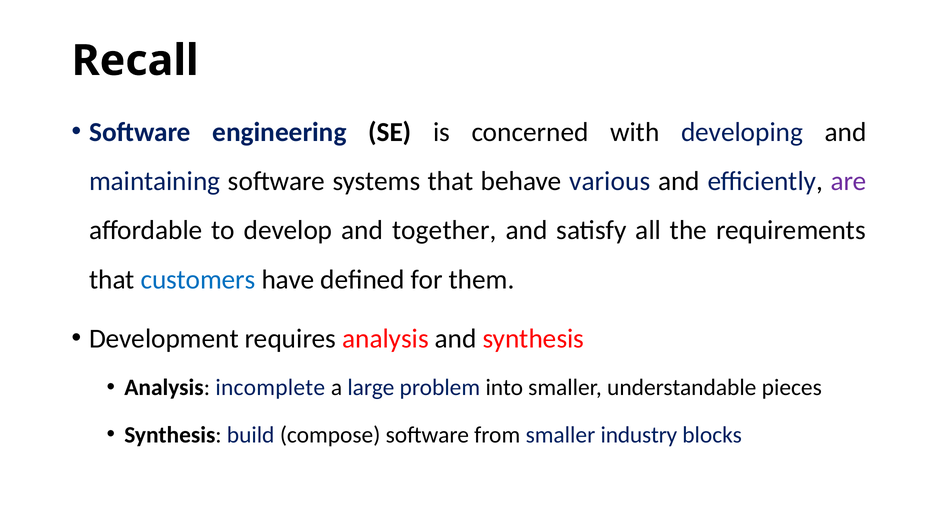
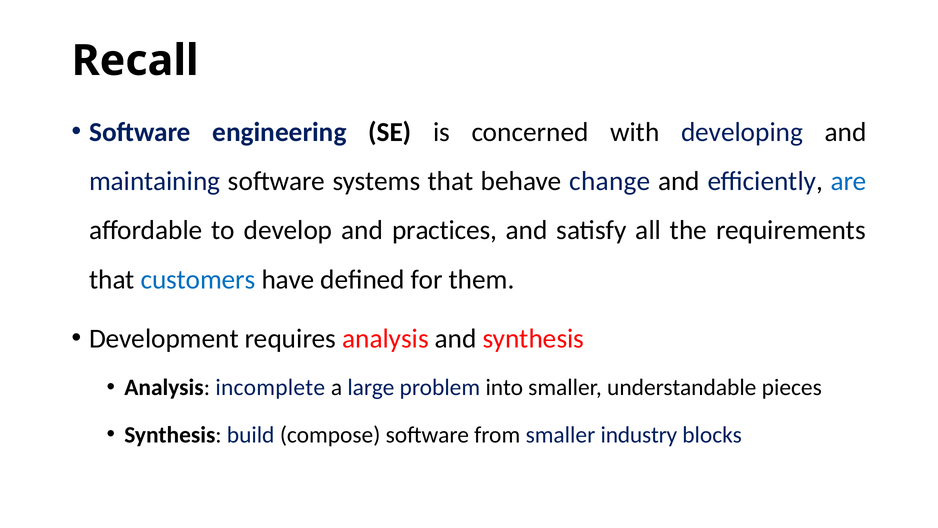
various: various -> change
are colour: purple -> blue
together: together -> practices
